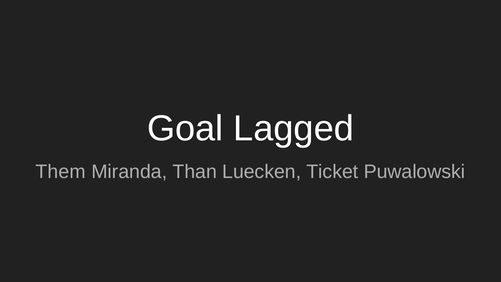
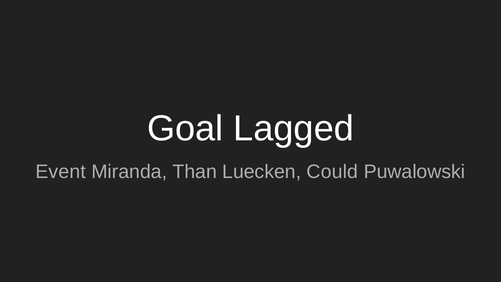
Them: Them -> Event
Ticket: Ticket -> Could
